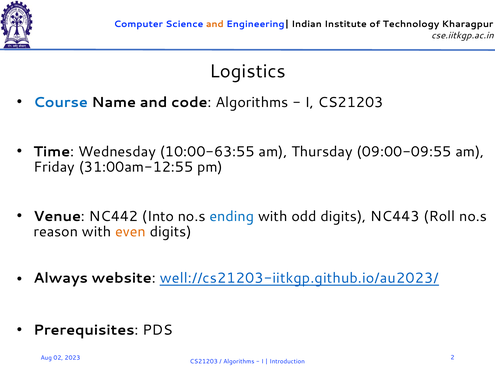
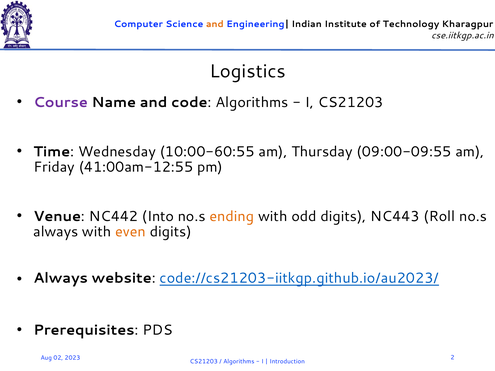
Course colour: blue -> purple
10:00-63:55: 10:00-63:55 -> 10:00-60:55
31:00am-12:55: 31:00am-12:55 -> 41:00am-12:55
ending colour: blue -> orange
reason at (56, 232): reason -> always
well://cs21203-iitkgp.github.io/au2023/: well://cs21203-iitkgp.github.io/au2023/ -> code://cs21203-iitkgp.github.io/au2023/
